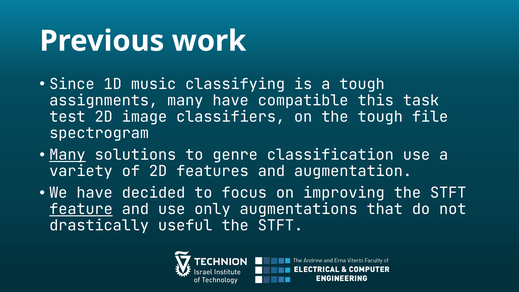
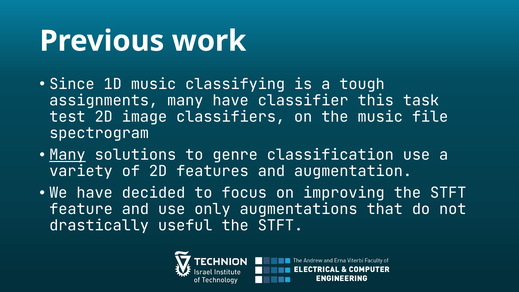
compatible: compatible -> classifier
the tough: tough -> music
feature underline: present -> none
